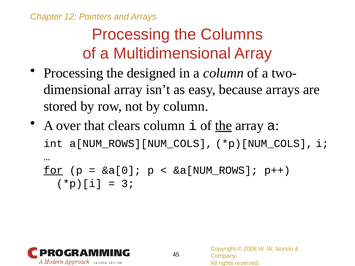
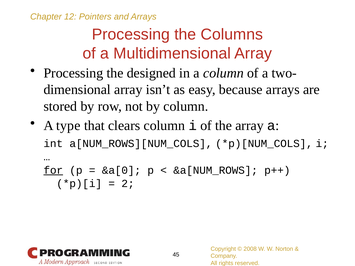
over: over -> type
the at (224, 126) underline: present -> none
3: 3 -> 2
